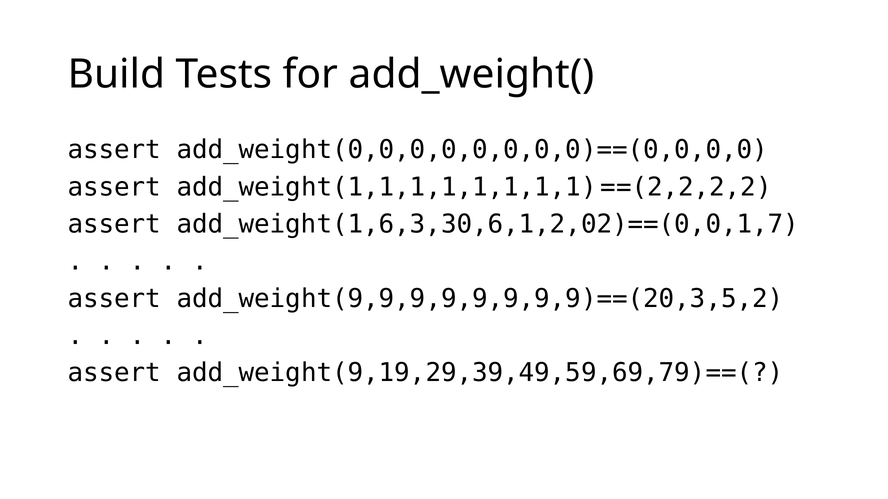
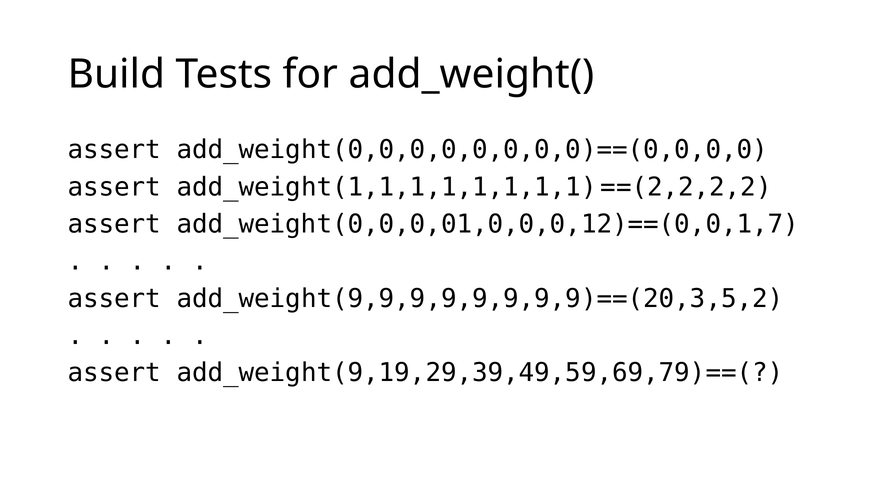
add_weight(1,6,3,30,6,1,2,02)==(0,0,1,7: add_weight(1,6,3,30,6,1,2,02)==(0,0,1,7 -> add_weight(0,0,0,01,0,0,0,12)==(0,0,1,7
